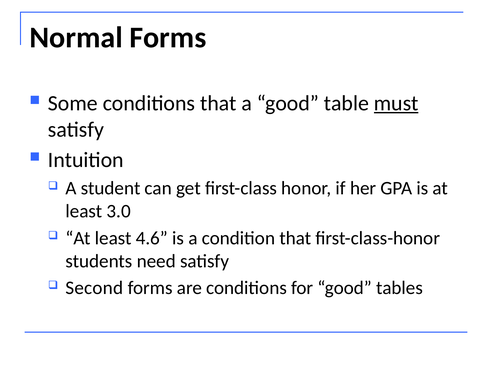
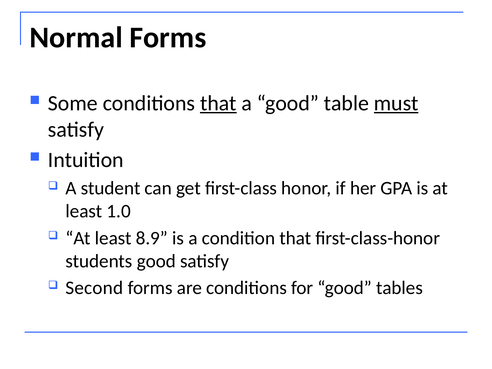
that at (218, 103) underline: none -> present
3.0: 3.0 -> 1.0
4.6: 4.6 -> 8.9
students need: need -> good
